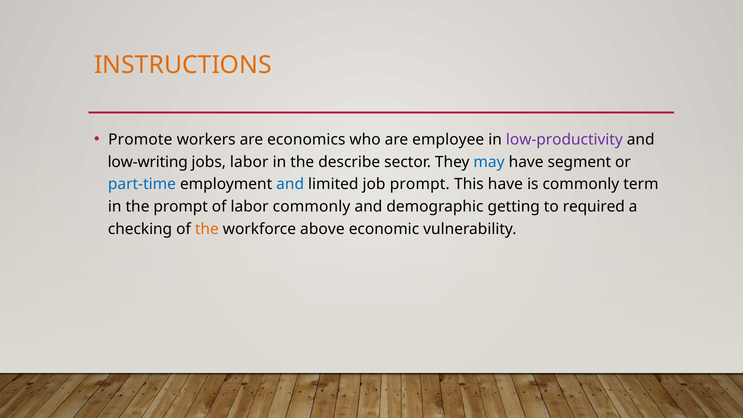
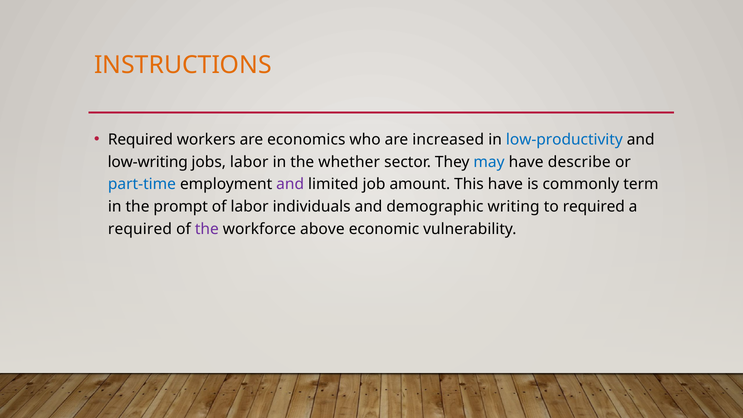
Promote at (140, 140): Promote -> Required
employee: employee -> increased
low-productivity colour: purple -> blue
describe: describe -> whether
segment: segment -> describe
and at (290, 184) colour: blue -> purple
job prompt: prompt -> amount
labor commonly: commonly -> individuals
getting: getting -> writing
checking at (140, 229): checking -> required
the at (207, 229) colour: orange -> purple
